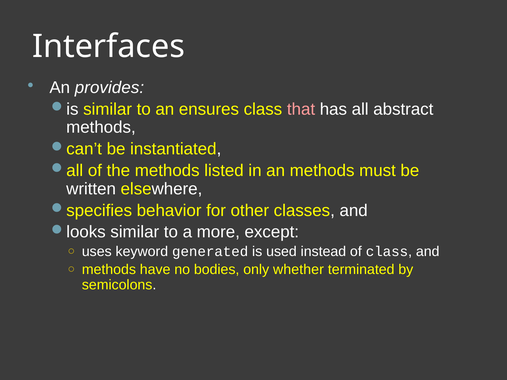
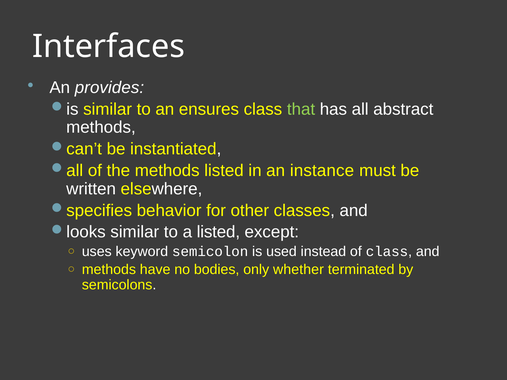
that colour: pink -> light green
an methods: methods -> instance
a more: more -> listed
generated: generated -> semicolon
